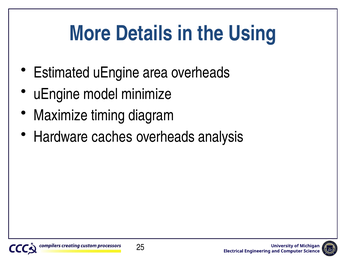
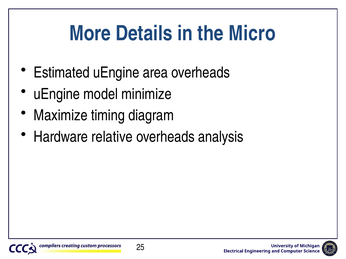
Using: Using -> Micro
caches: caches -> relative
